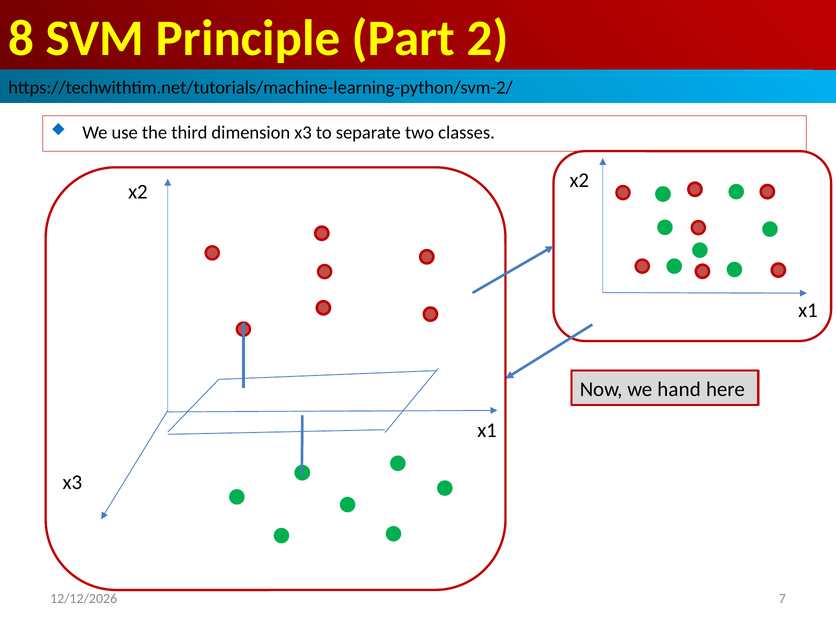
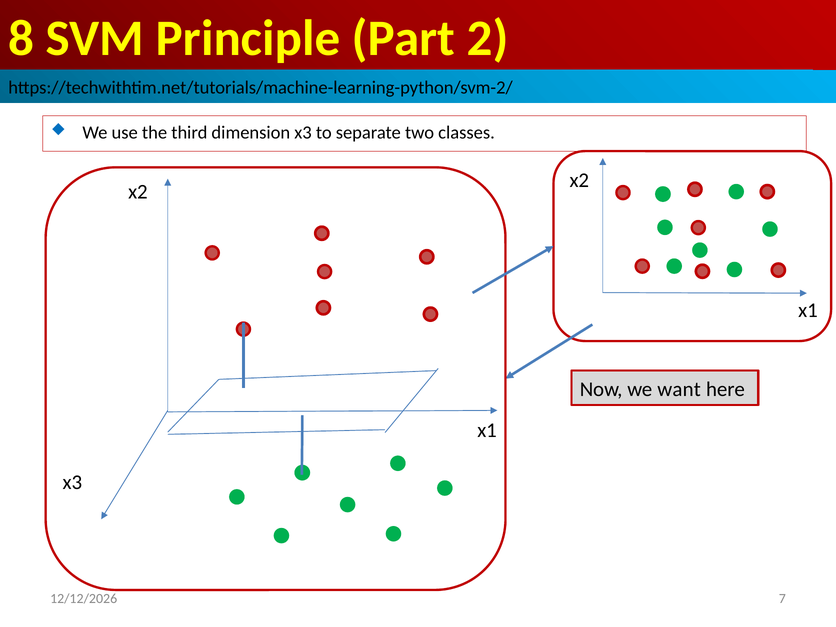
hand: hand -> want
